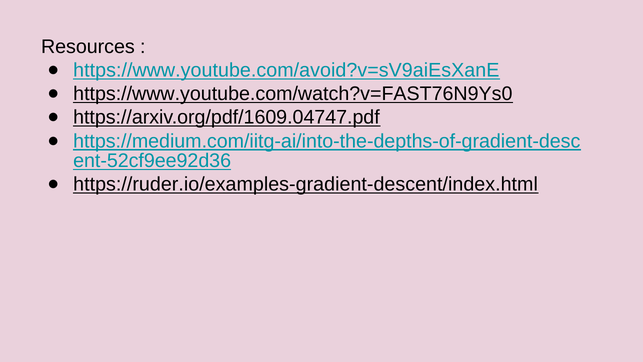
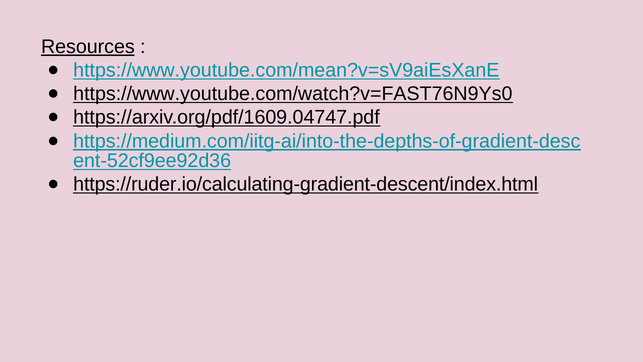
Resources underline: none -> present
https://www.youtube.com/avoid?v=sV9aiEsXanE: https://www.youtube.com/avoid?v=sV9aiEsXanE -> https://www.youtube.com/mean?v=sV9aiEsXanE
https://ruder.io/examples-gradient-descent/index.html: https://ruder.io/examples-gradient-descent/index.html -> https://ruder.io/calculating-gradient-descent/index.html
